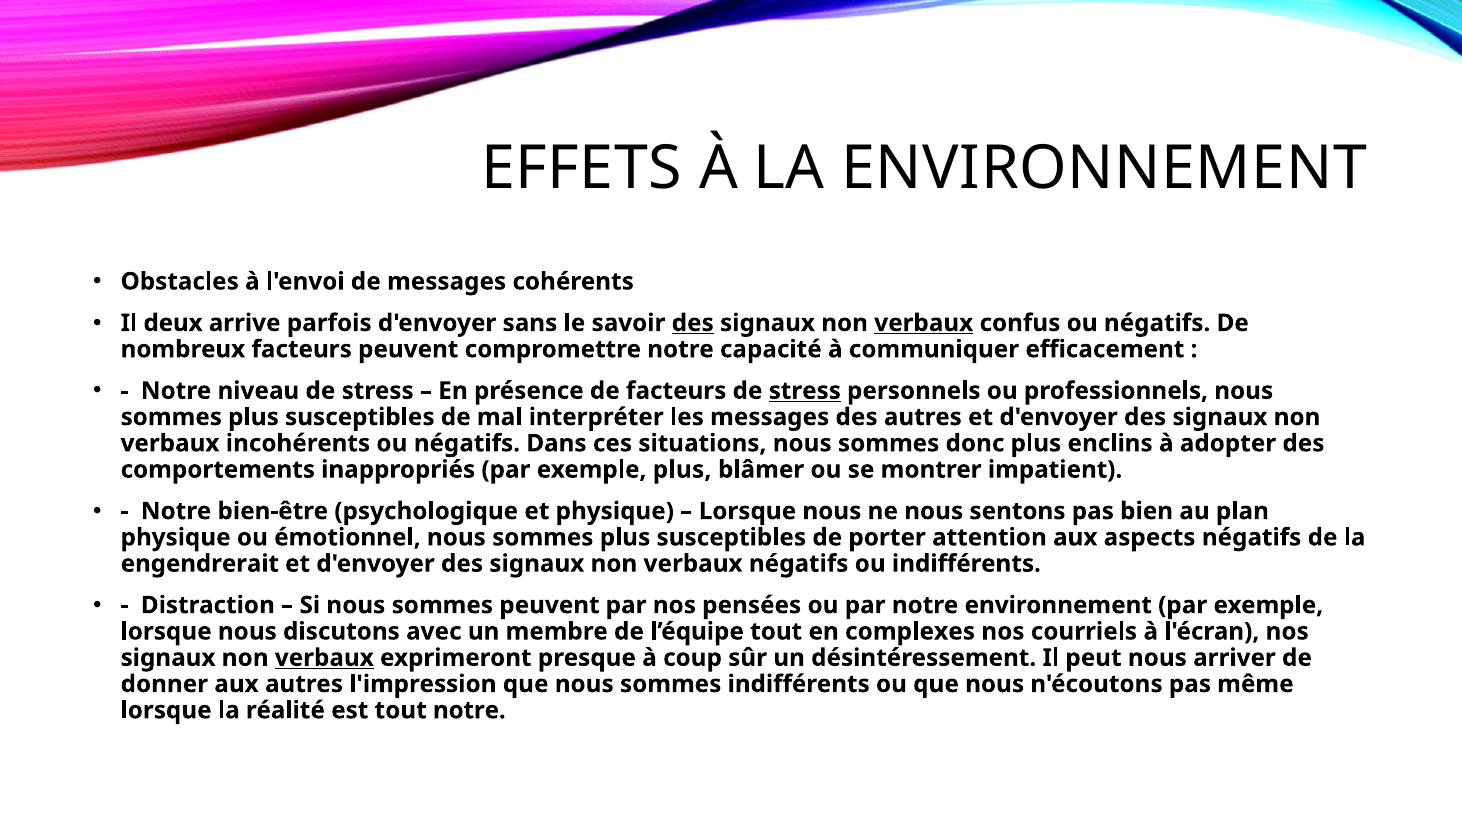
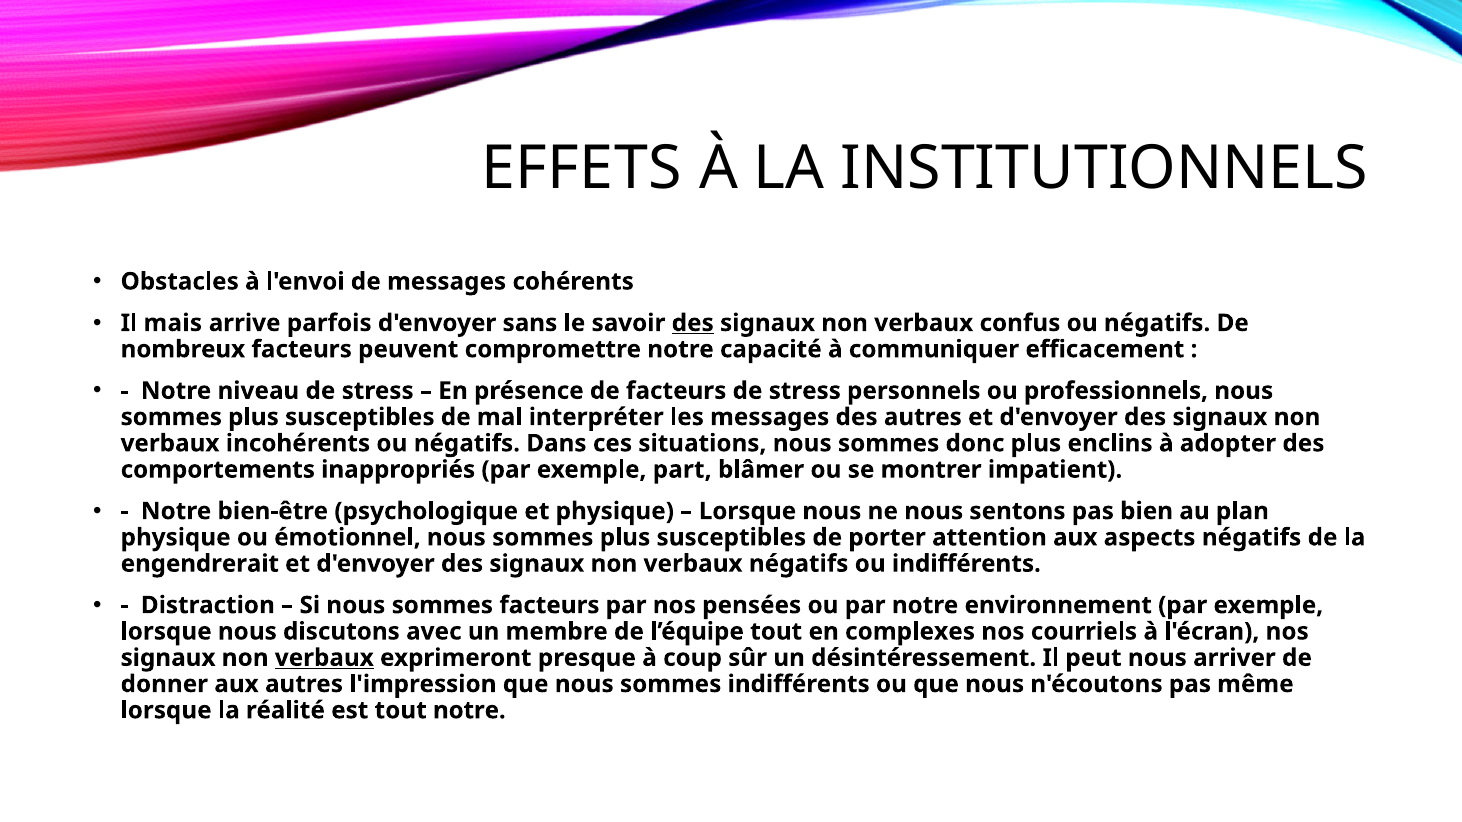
LA ENVIRONNEMENT: ENVIRONNEMENT -> INSTITUTIONNELS
deux: deux -> mais
verbaux at (924, 323) underline: present -> none
stress at (805, 391) underline: present -> none
exemple plus: plus -> part
sommes peuvent: peuvent -> facteurs
